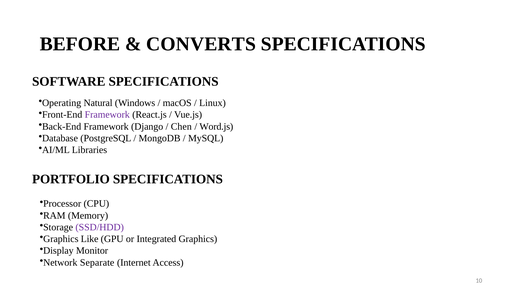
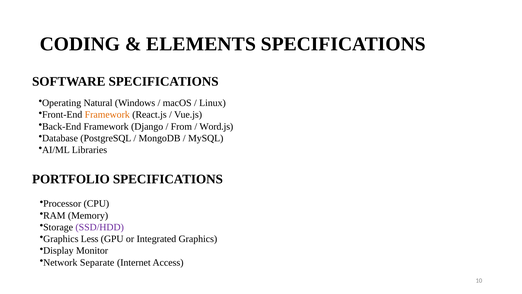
BEFORE: BEFORE -> CODING
CONVERTS: CONVERTS -> ELEMENTS
Framework at (107, 115) colour: purple -> orange
Chen: Chen -> From
Like: Like -> Less
